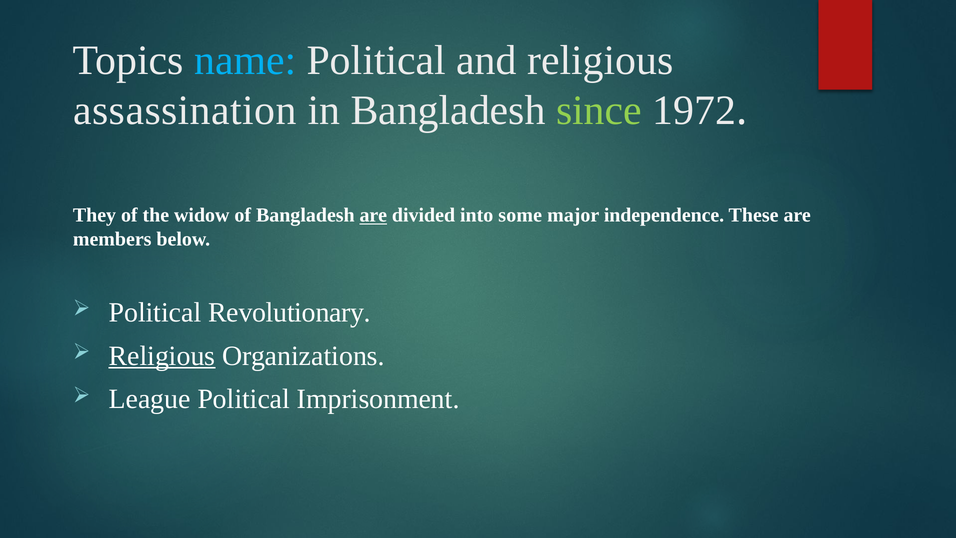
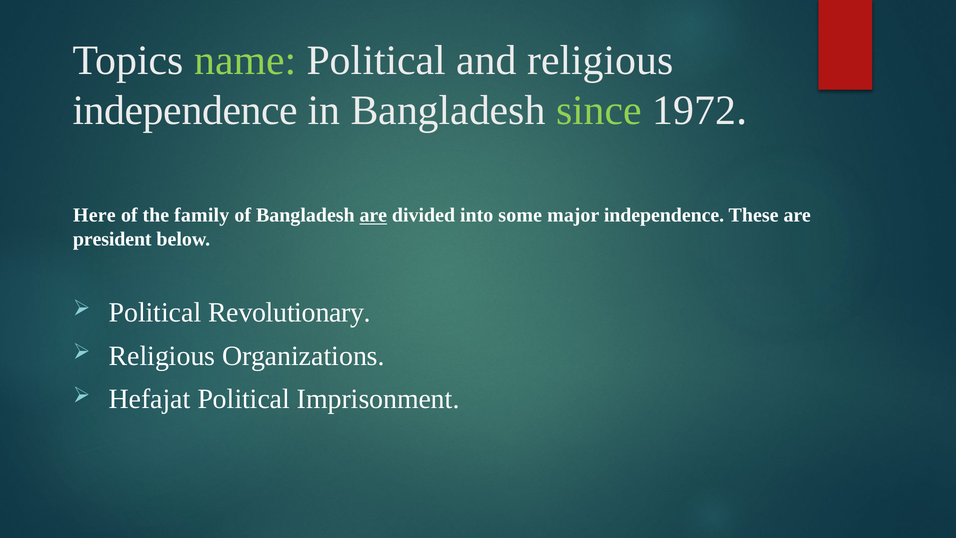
name colour: light blue -> light green
assassination at (185, 110): assassination -> independence
They: They -> Here
widow: widow -> family
members: members -> president
Religious at (162, 356) underline: present -> none
League: League -> Hefajat
